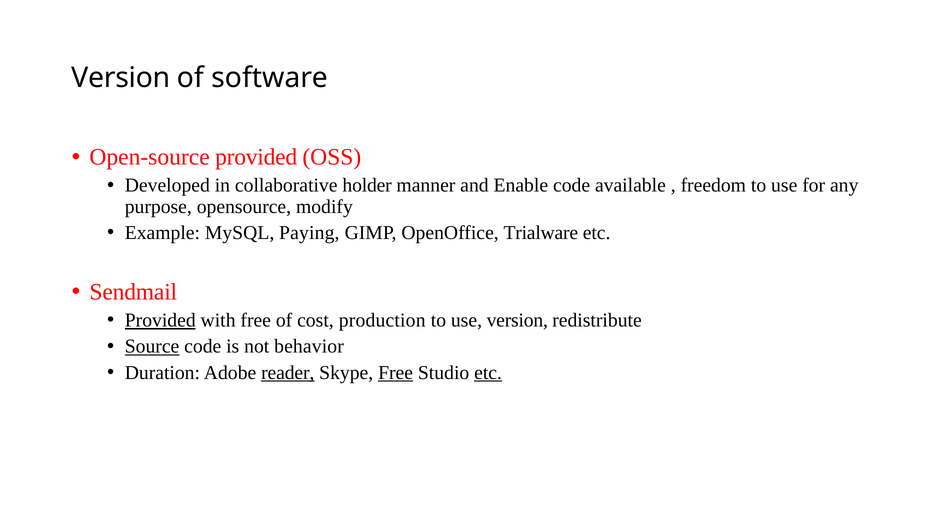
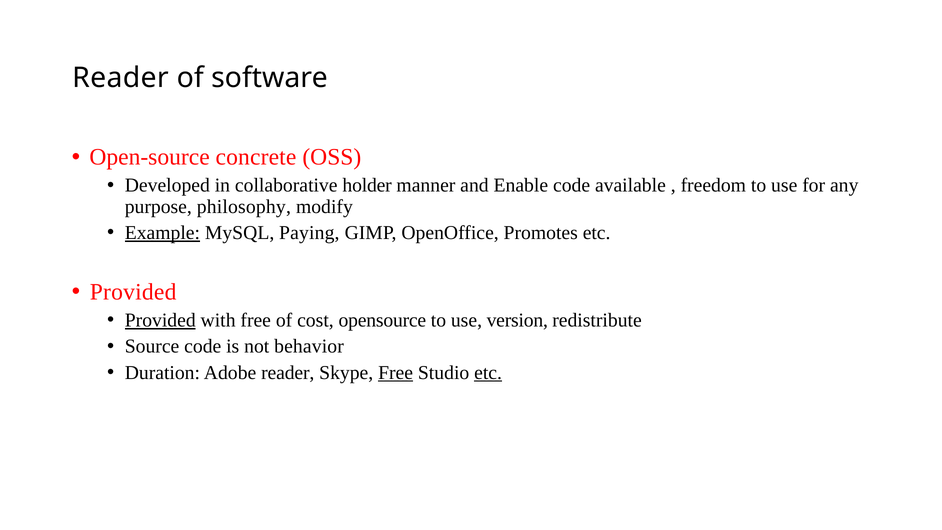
Version at (121, 78): Version -> Reader
Open-source provided: provided -> concrete
opensource: opensource -> philosophy
Example underline: none -> present
Trialware: Trialware -> Promotes
Sendmail at (133, 292): Sendmail -> Provided
production: production -> opensource
Source underline: present -> none
reader at (288, 372) underline: present -> none
